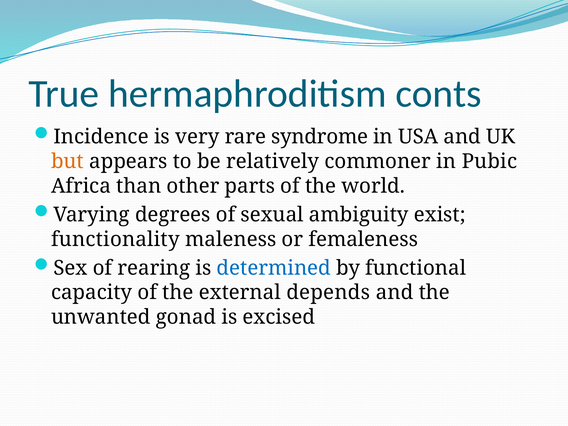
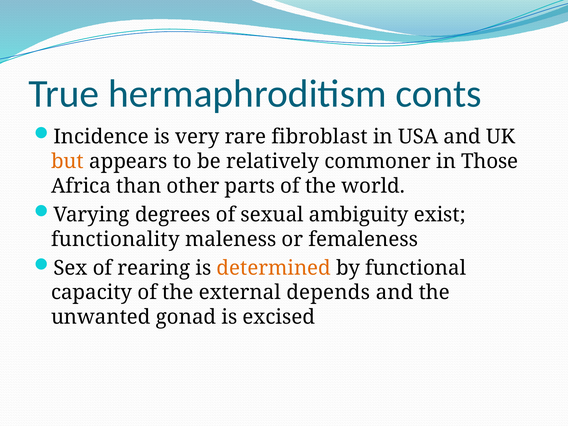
syndrome: syndrome -> fibroblast
Pubic: Pubic -> Those
determined colour: blue -> orange
